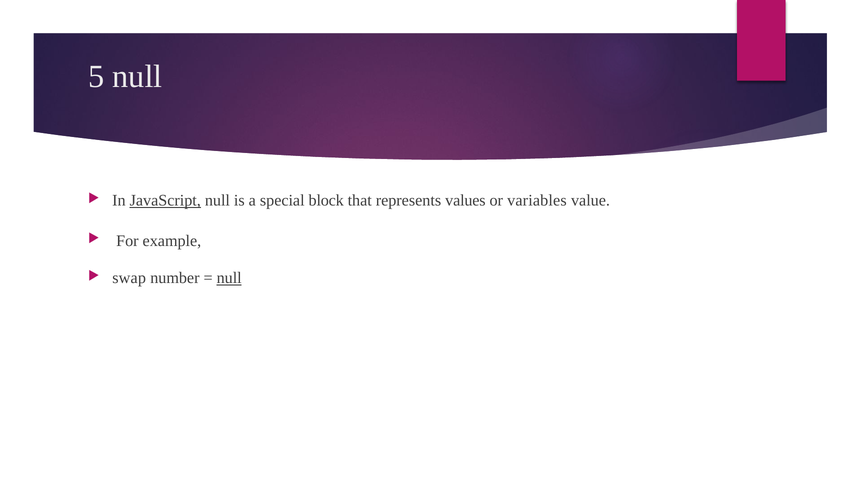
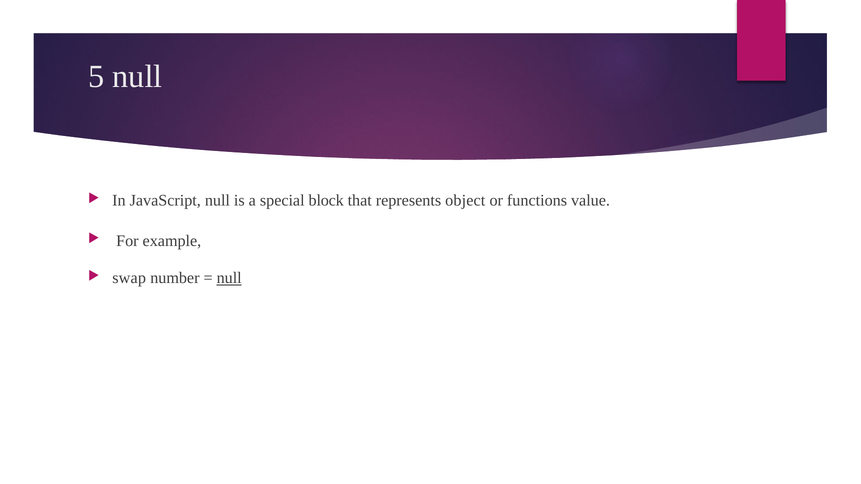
JavaScript underline: present -> none
values: values -> object
variables: variables -> functions
